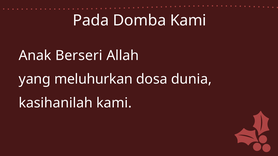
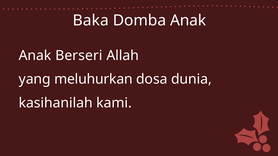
Pada: Pada -> Baka
Domba Kami: Kami -> Anak
